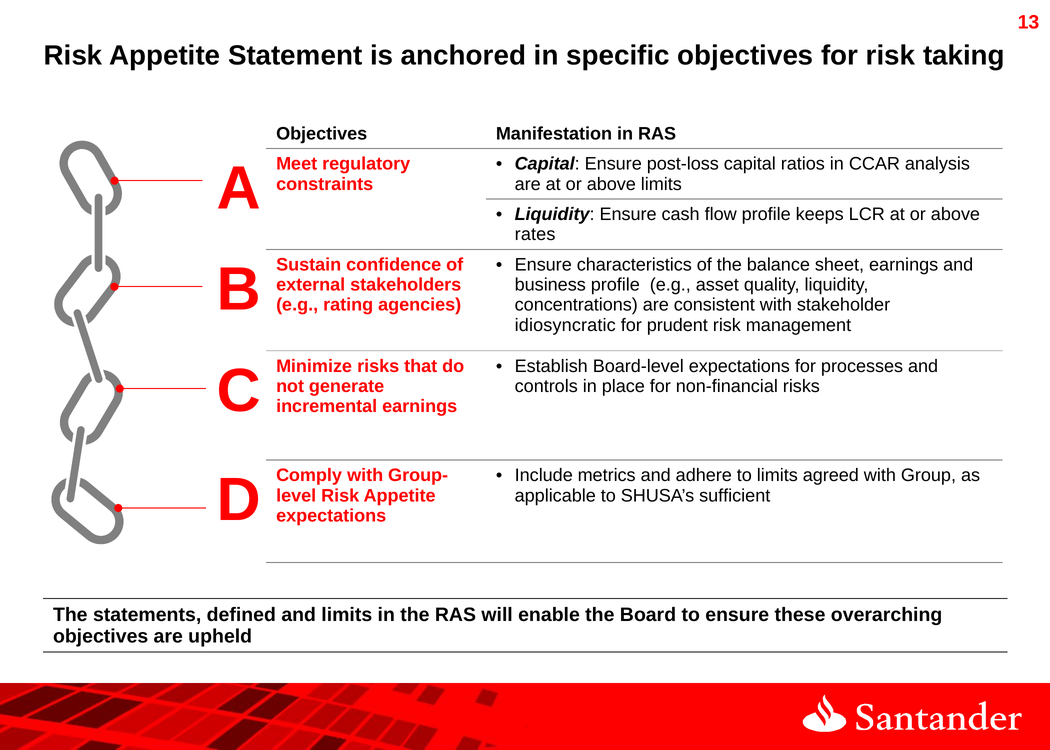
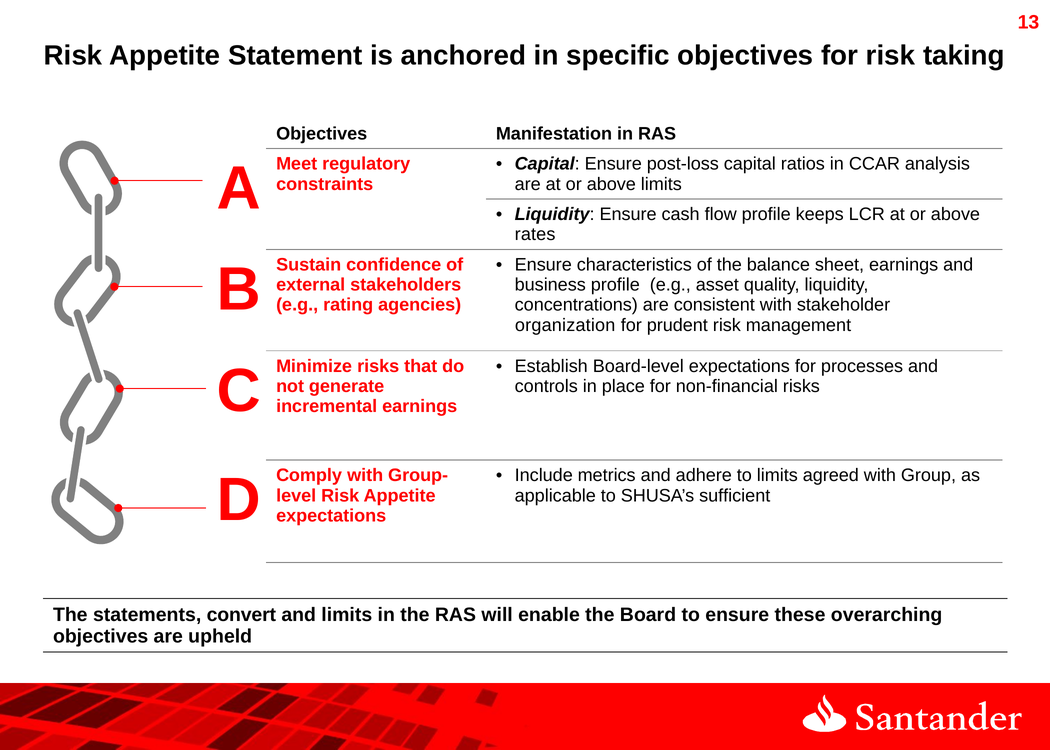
idiosyncratic: idiosyncratic -> organization
defined: defined -> convert
